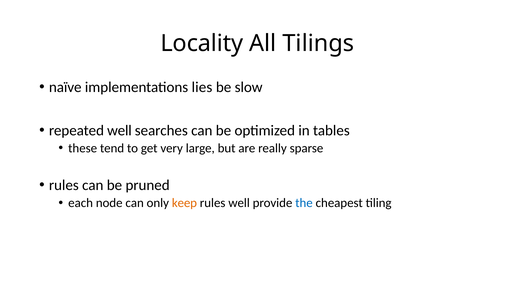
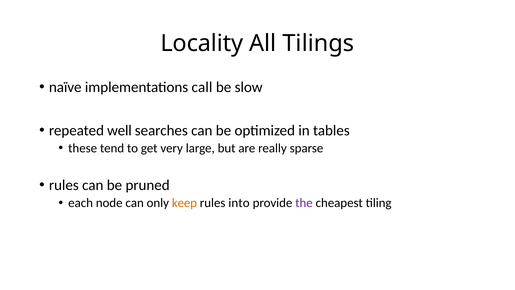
lies: lies -> call
rules well: well -> into
the colour: blue -> purple
